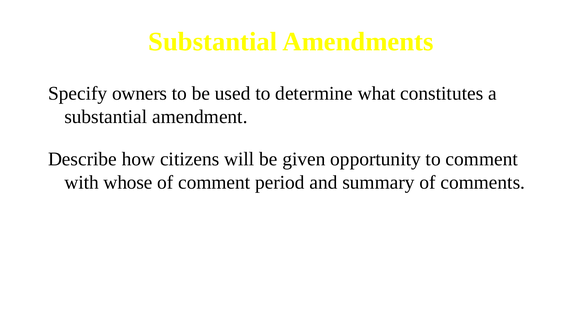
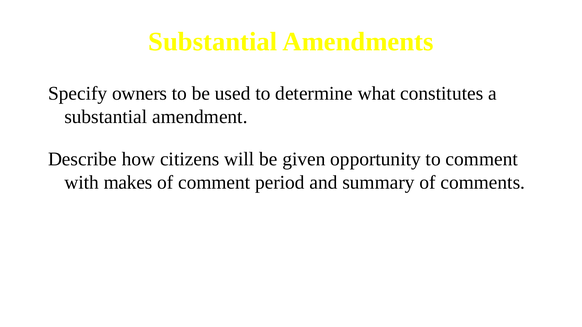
whose: whose -> makes
